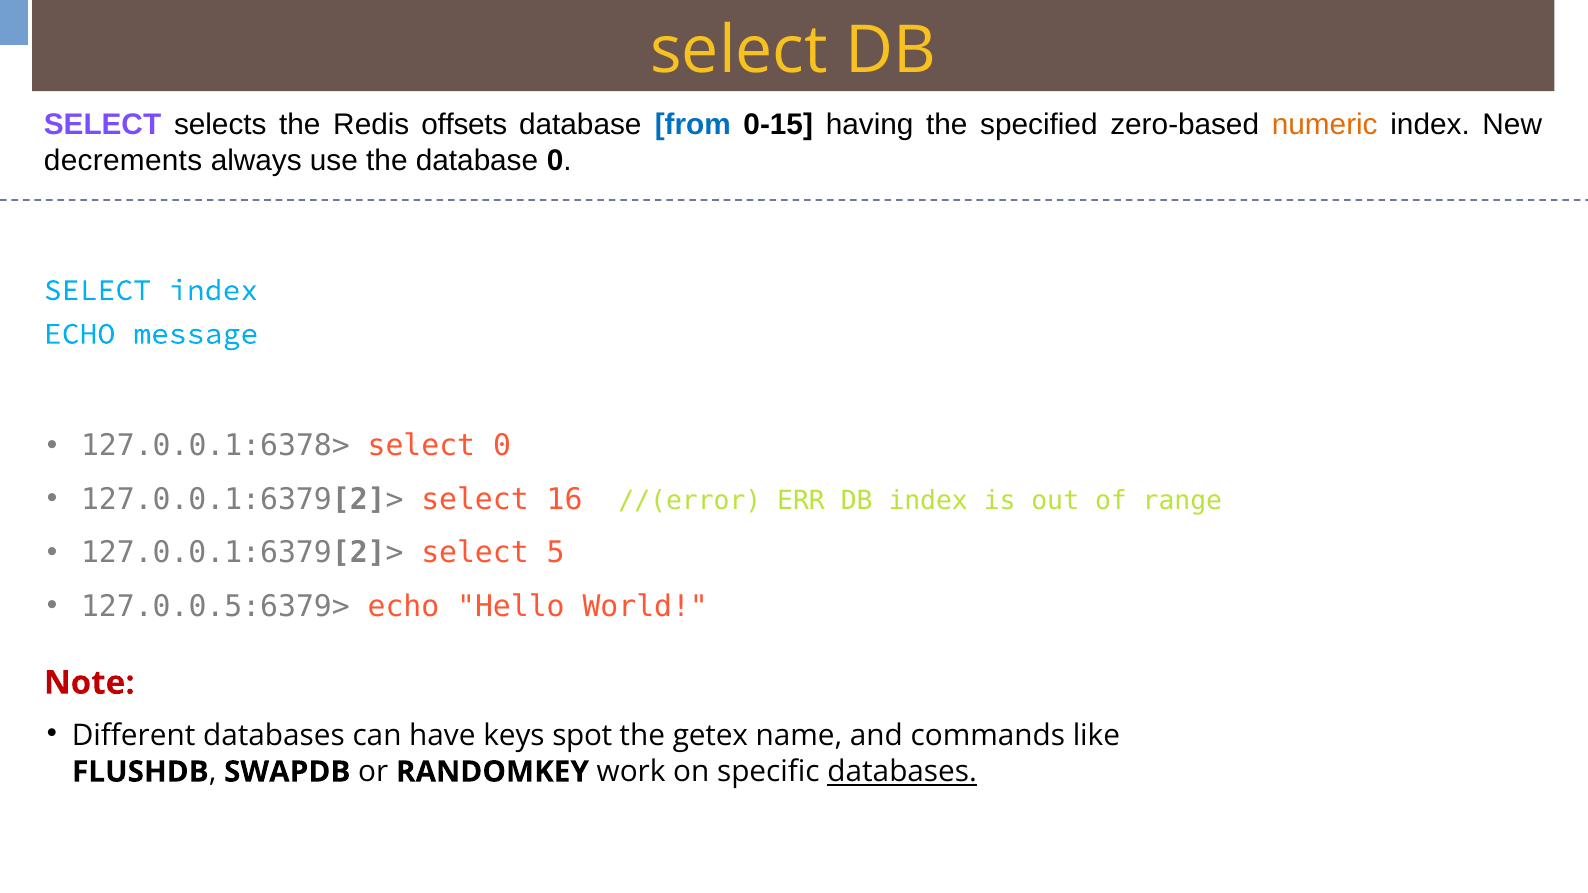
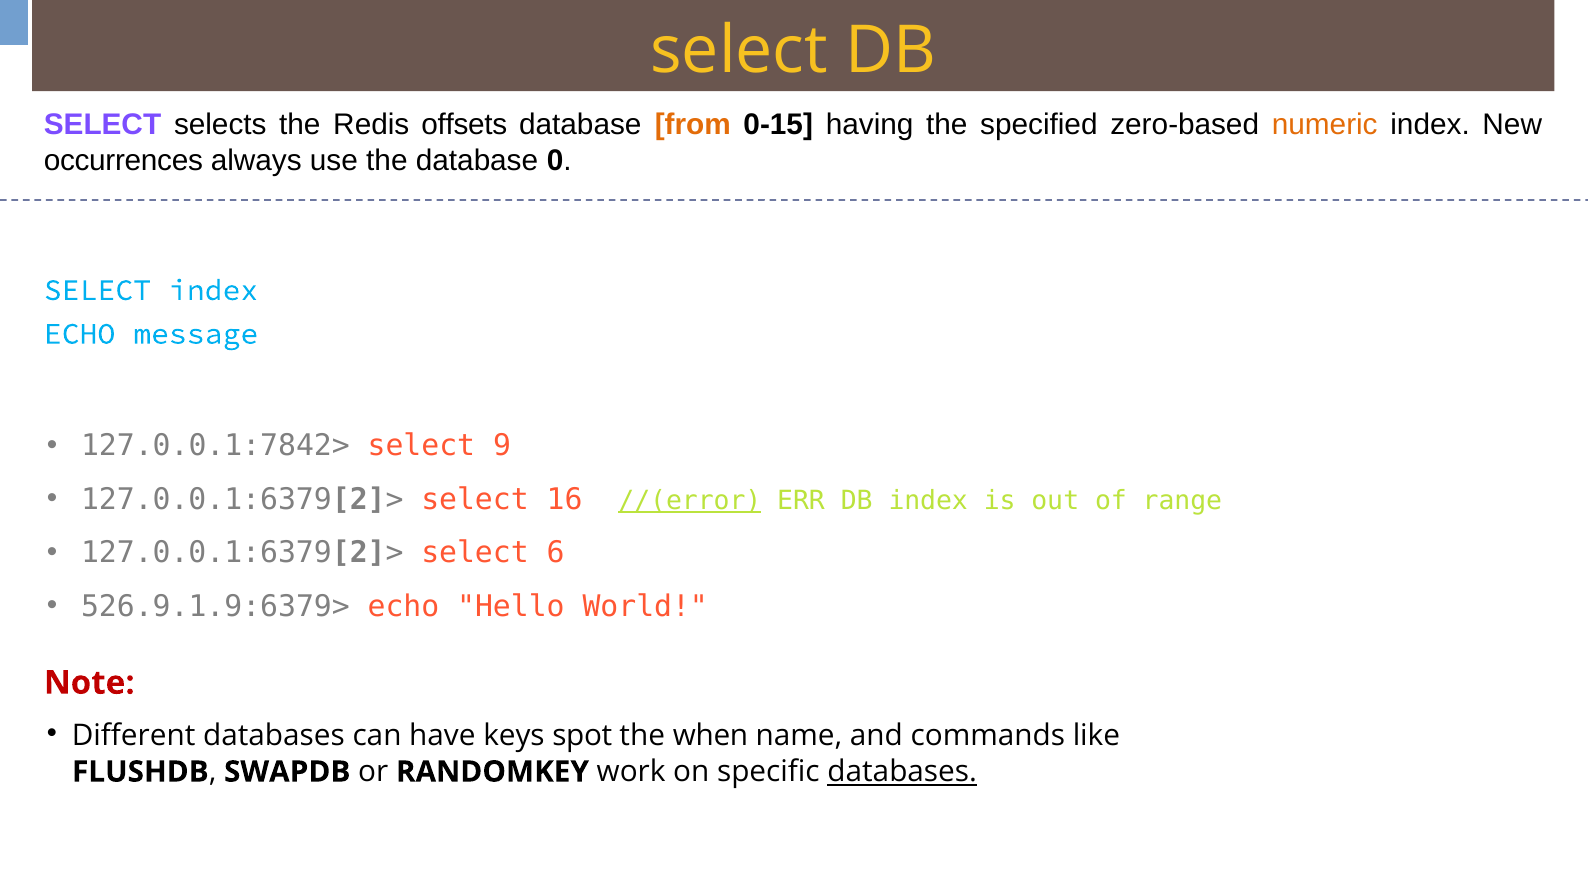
from colour: blue -> orange
decrements: decrements -> occurrences
127.0.0.1:6378>: 127.0.0.1:6378> -> 127.0.0.1:7842>
select 0: 0 -> 9
//(error underline: none -> present
5: 5 -> 6
127.0.0.5:6379>: 127.0.0.5:6379> -> 526.9.1.9:6379>
getex: getex -> when
